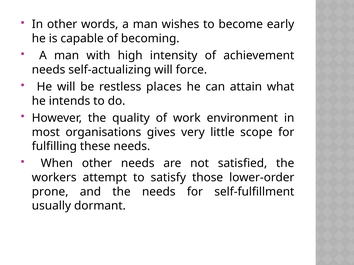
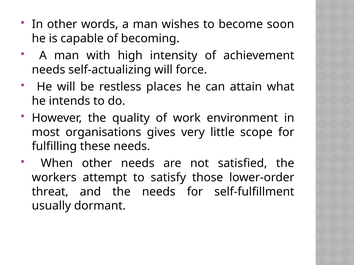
early: early -> soon
prone: prone -> threat
